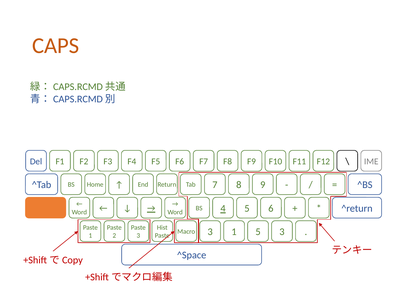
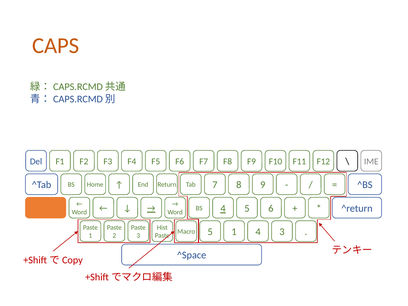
1 5: 5 -> 4
Macro 3: 3 -> 5
